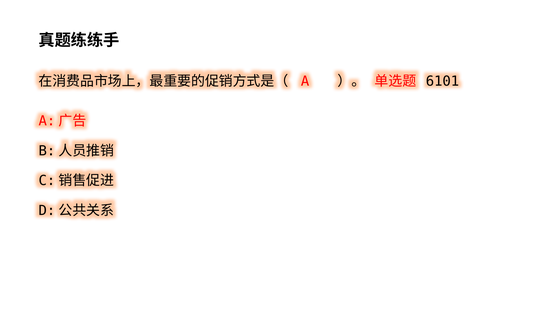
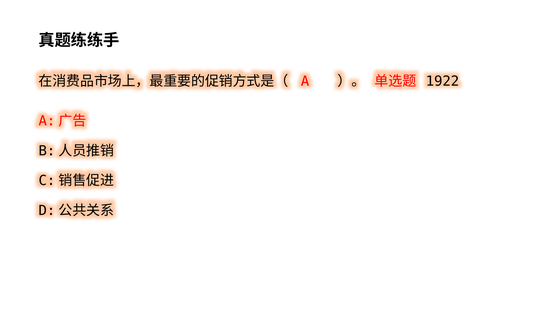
6101: 6101 -> 1922
